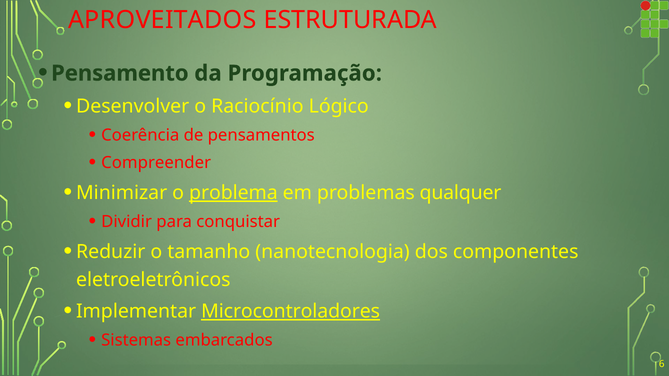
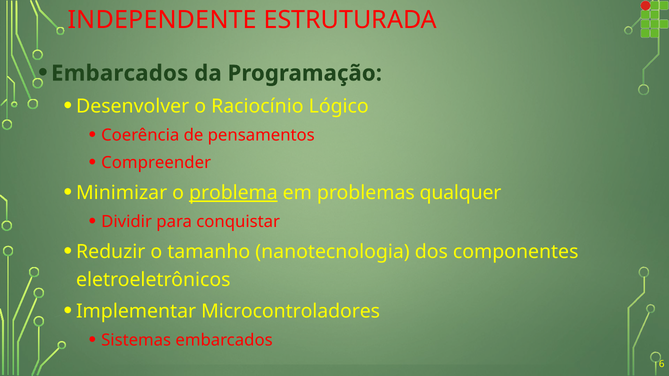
APROVEITADOS: APROVEITADOS -> INDEPENDENTE
Pensamento at (120, 73): Pensamento -> Embarcados
Microcontroladores underline: present -> none
